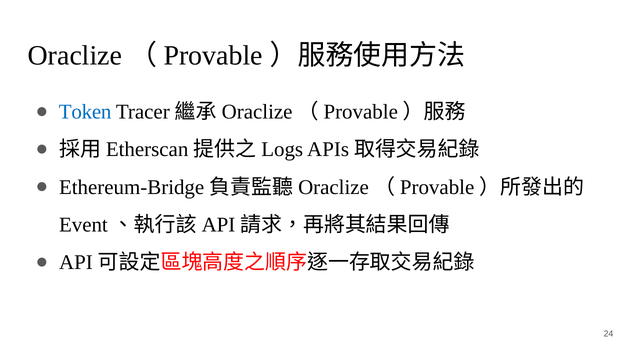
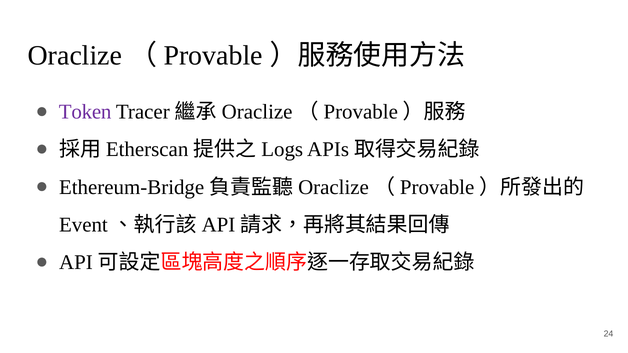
Token colour: blue -> purple
